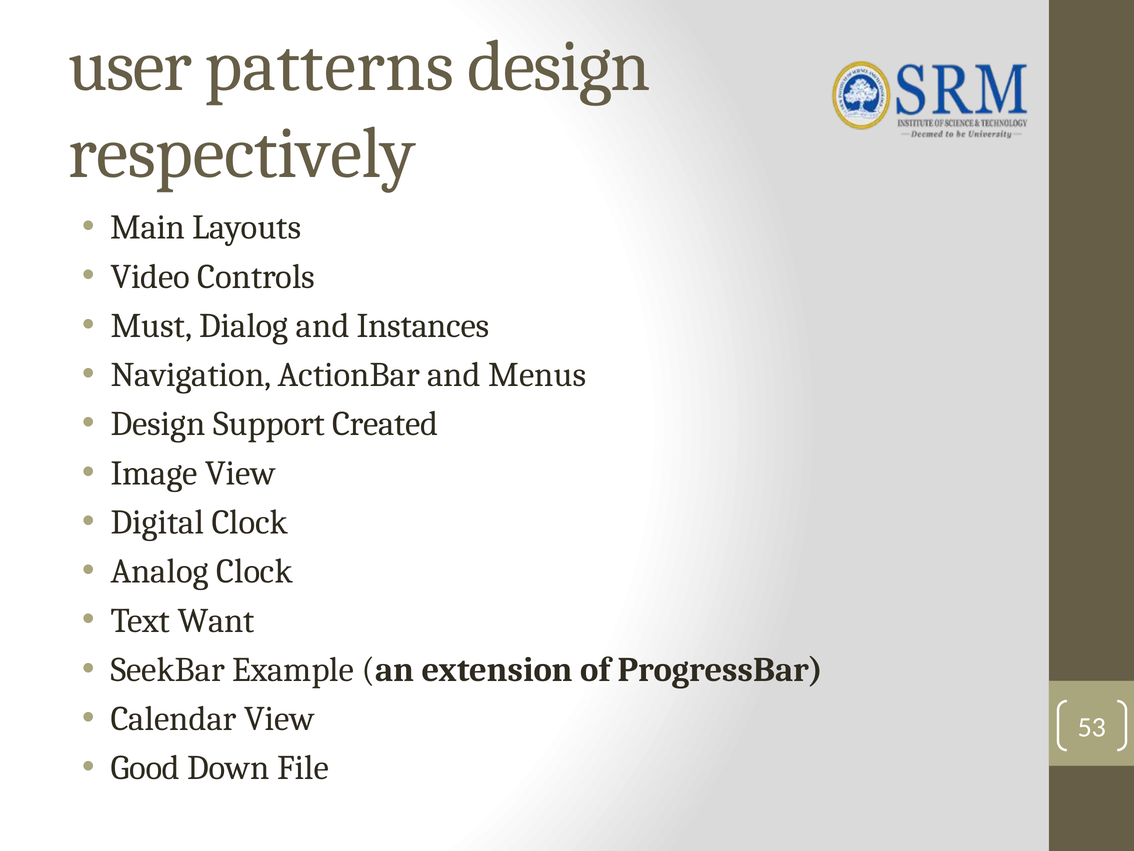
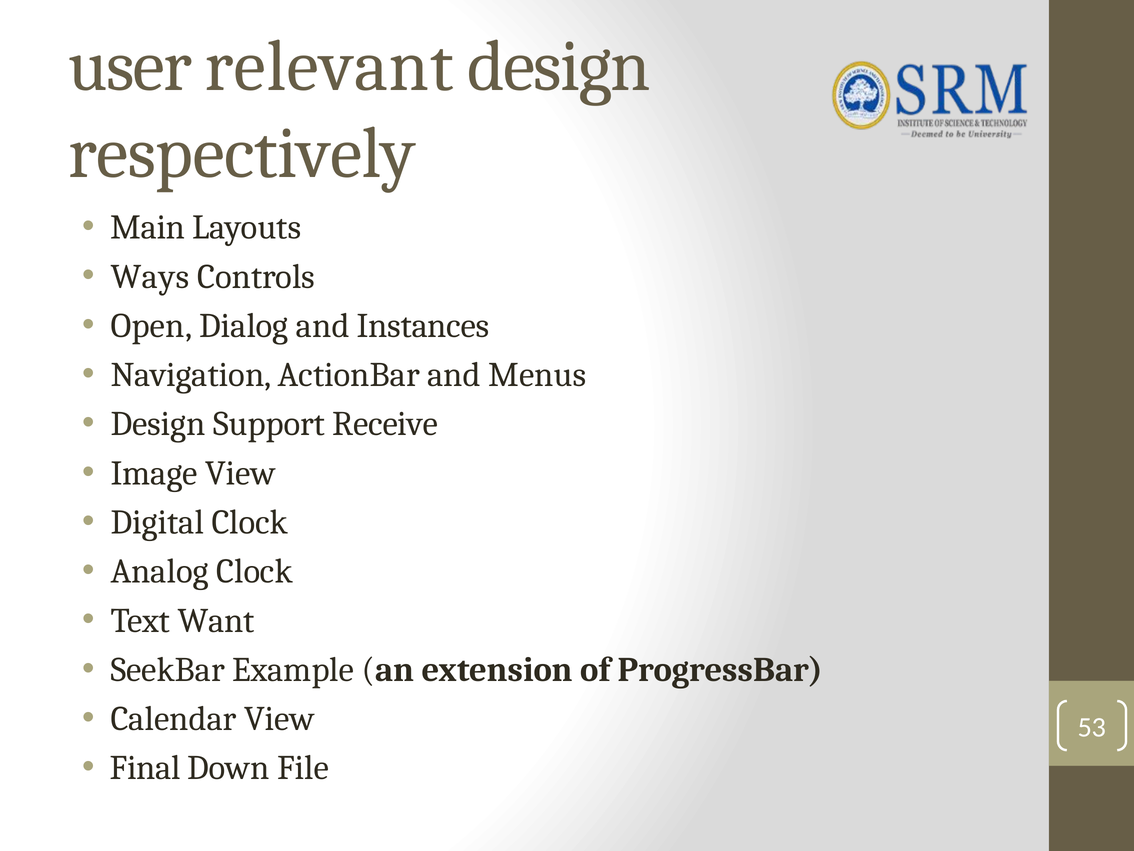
patterns: patterns -> relevant
Video: Video -> Ways
Must: Must -> Open
Created: Created -> Receive
Good: Good -> Final
